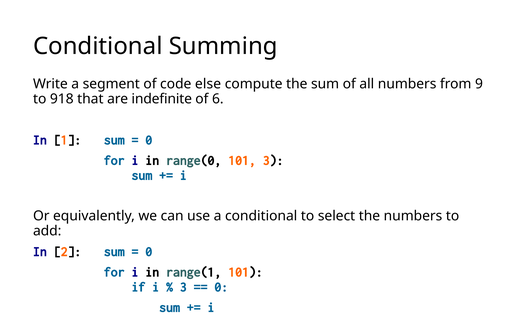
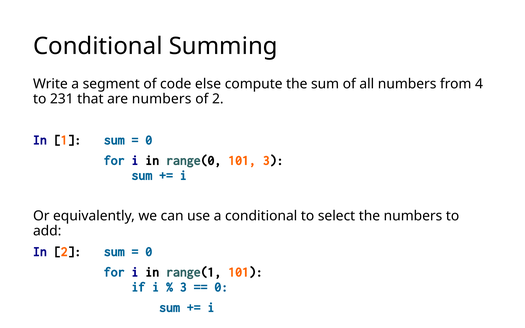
9: 9 -> 4
918: 918 -> 231
are indefinite: indefinite -> numbers
of 6: 6 -> 2
